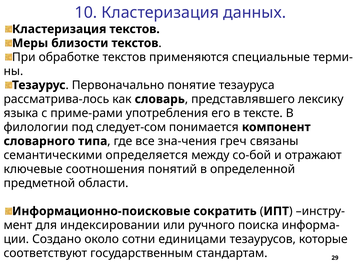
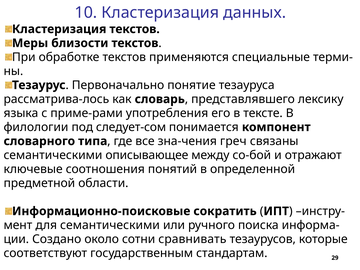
определяется: определяется -> описывающее
для индексировании: индексировании -> семантическими
единицами: единицами -> сравнивать
